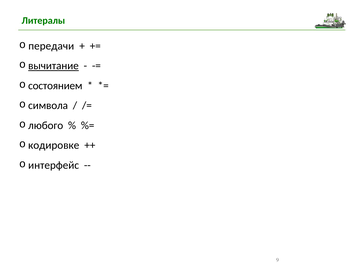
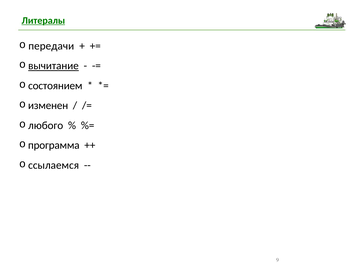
Литералы underline: none -> present
символа: символа -> изменен
кодировке: кодировке -> программа
интерфейс: интерфейс -> ссылаемся
